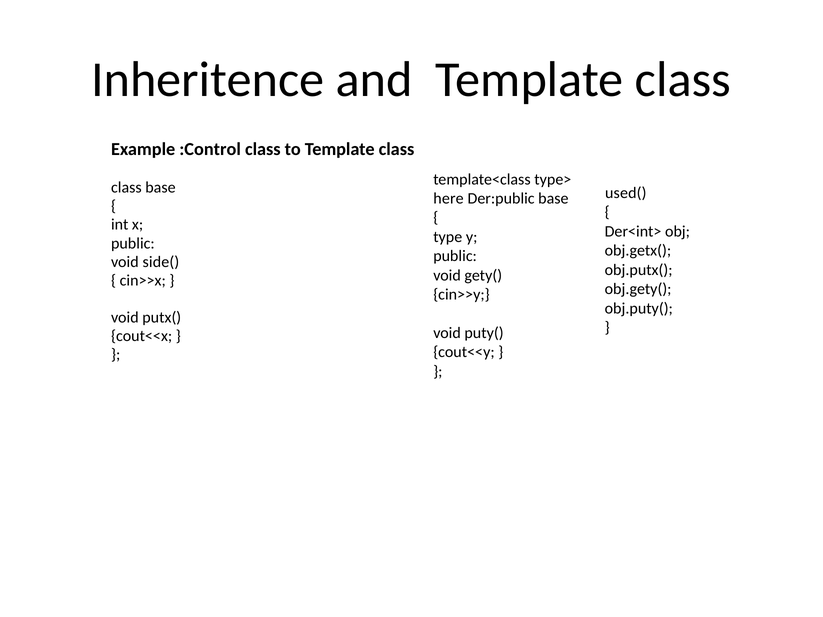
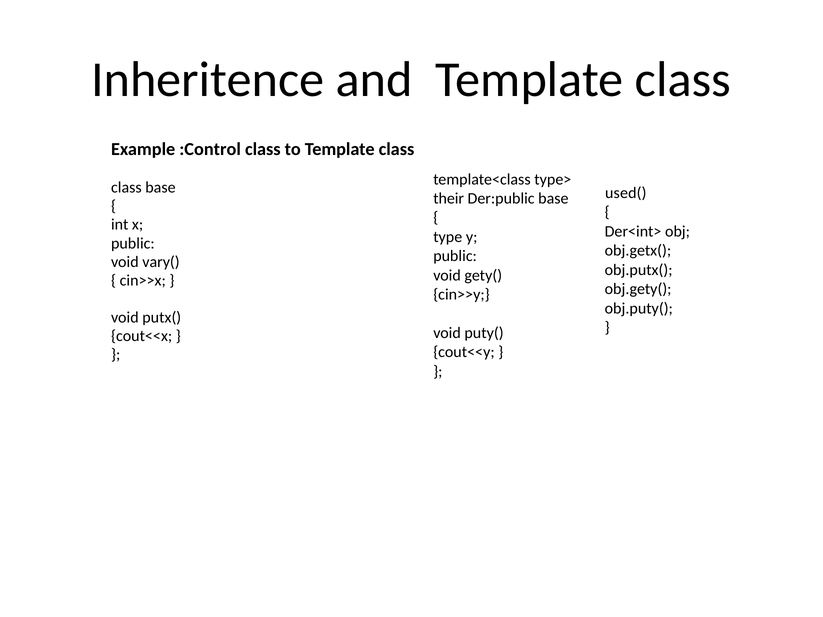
here: here -> their
side(: side( -> vary(
